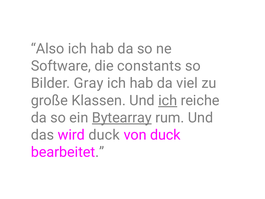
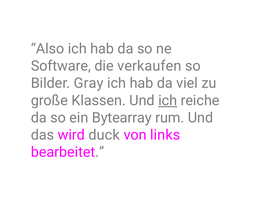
constants: constants -> verkaufen
Bytearray underline: present -> none
von duck: duck -> links
